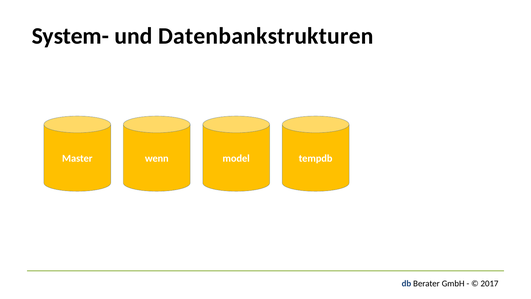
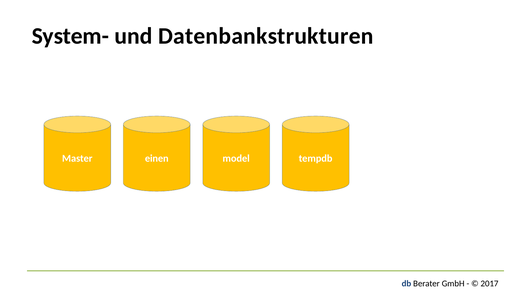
wenn: wenn -> einen
